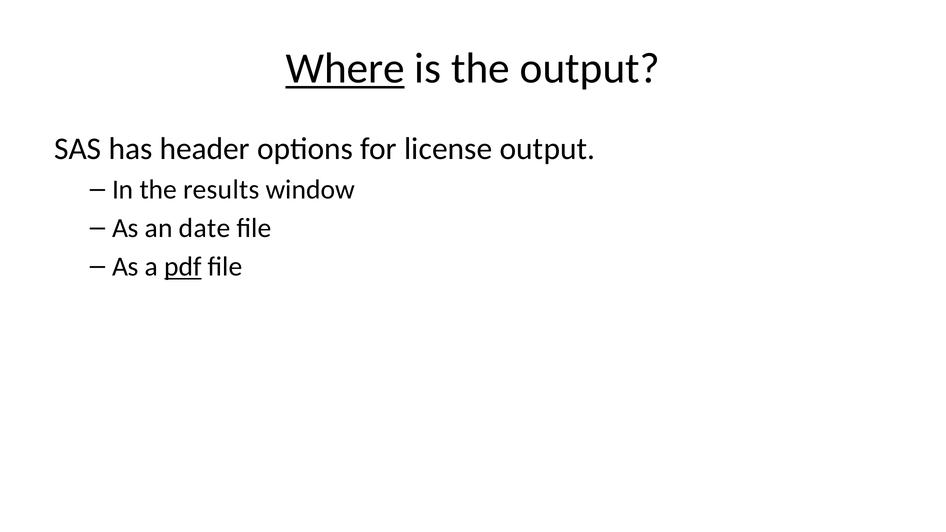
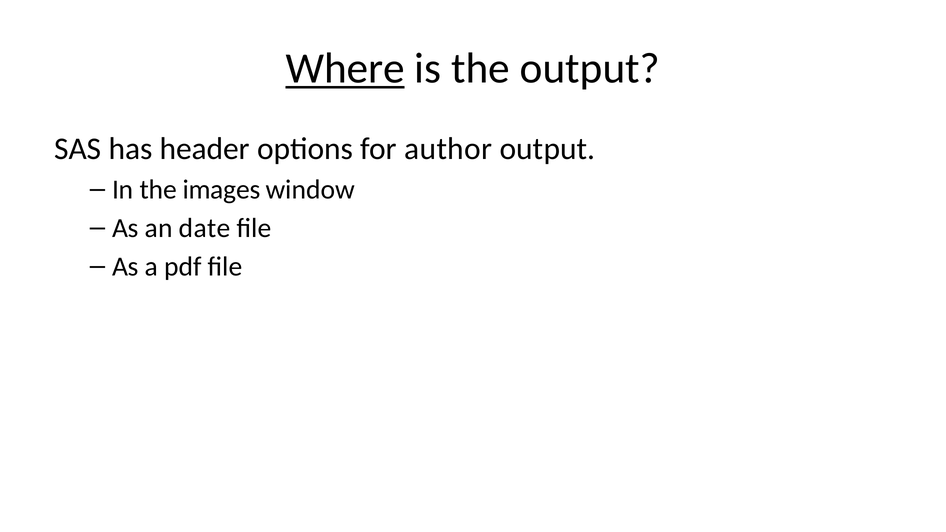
license: license -> author
results: results -> images
pdf underline: present -> none
